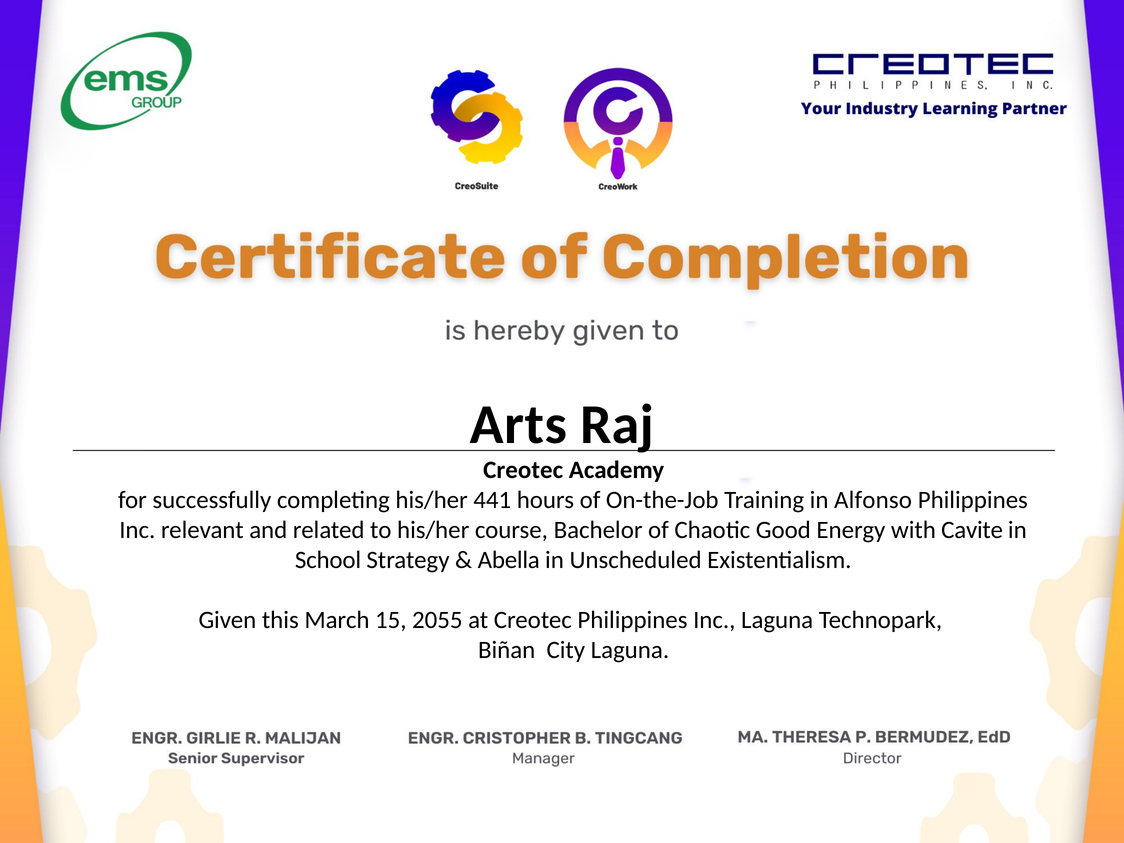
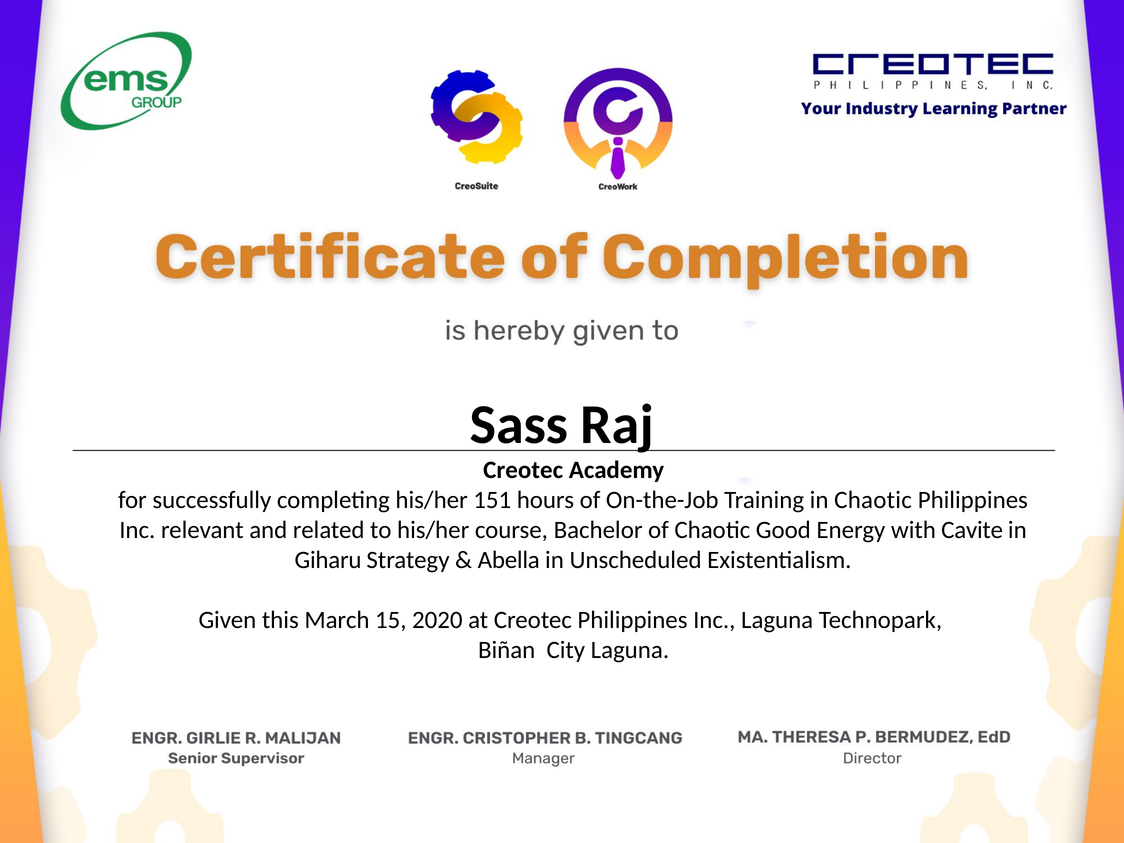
Arts: Arts -> Sass
441: 441 -> 151
in Alfonso: Alfonso -> Chaotic
School: School -> Giharu
2055: 2055 -> 2020
